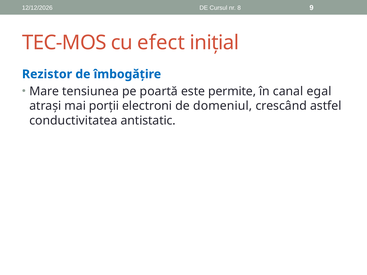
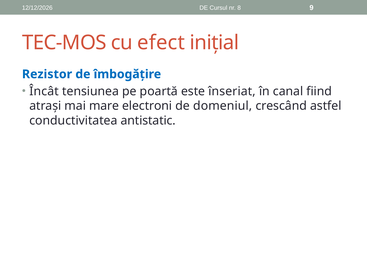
Mare: Mare -> Încât
permite: permite -> înseriat
egal: egal -> fiind
porții: porții -> mare
